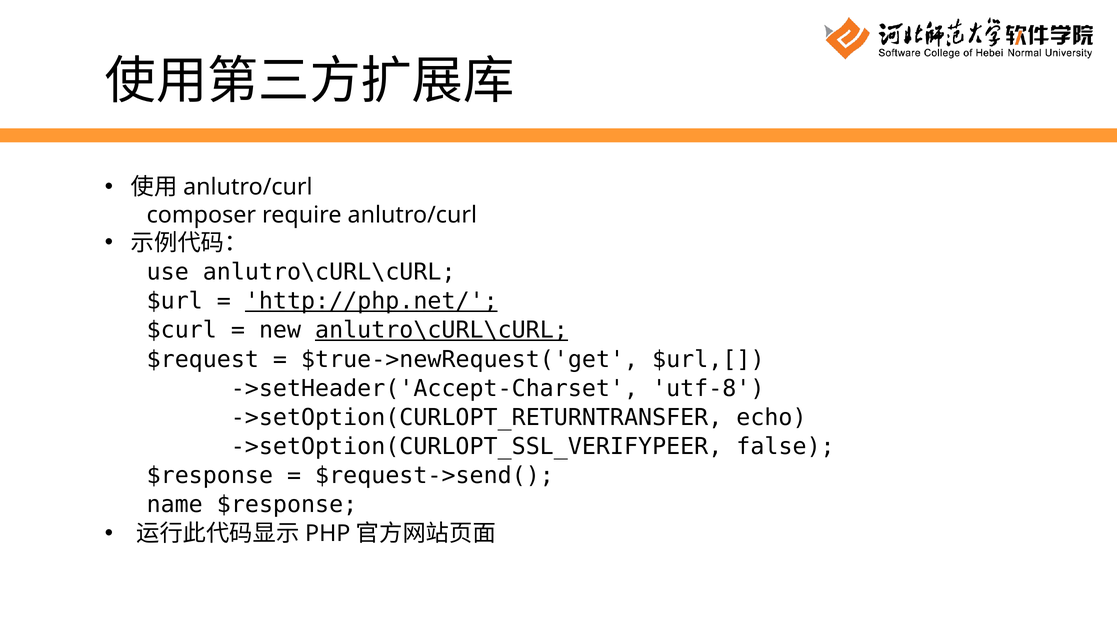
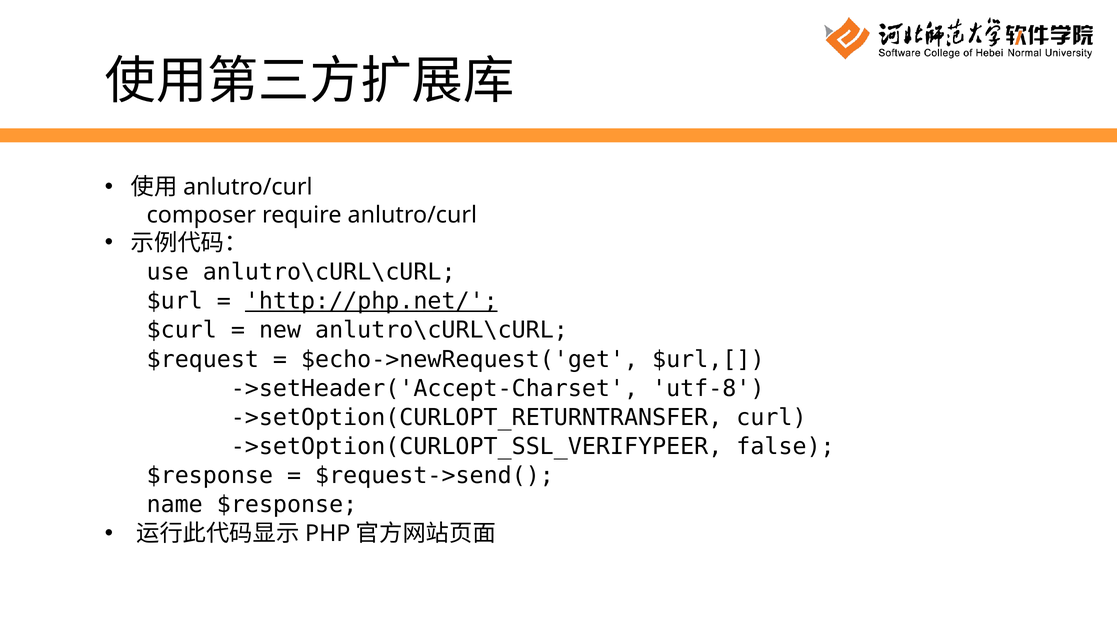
anlutro\cURL\cURL at (441, 330) underline: present -> none
$true->newRequest('get: $true->newRequest('get -> $echo->newRequest('get
echo: echo -> curl
